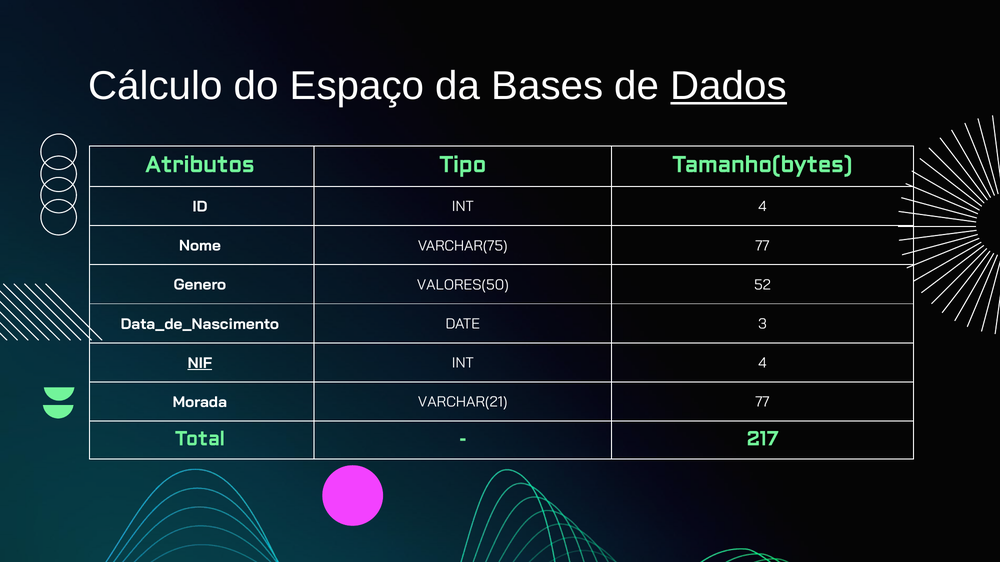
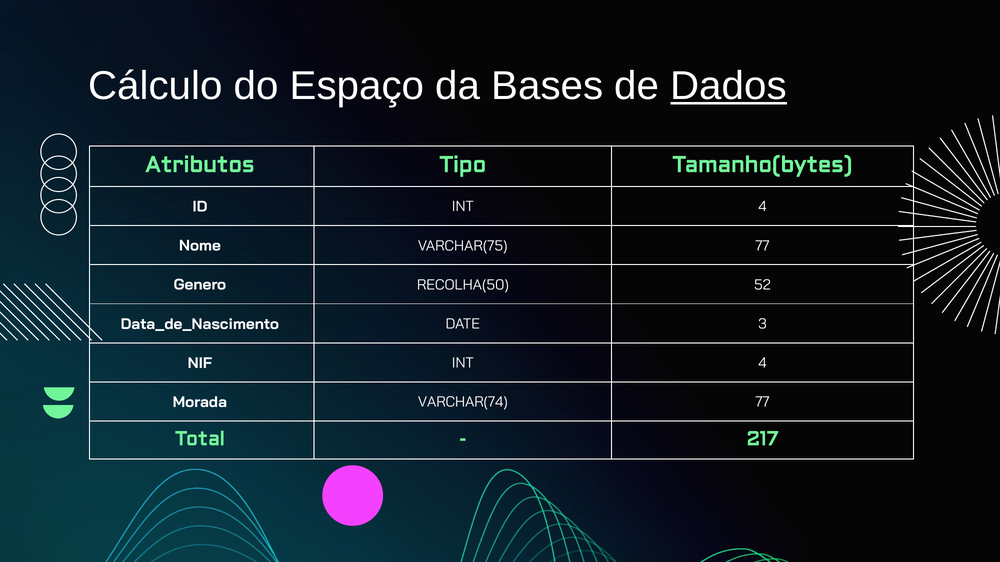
VALORES(50: VALORES(50 -> RECOLHA(50
NIF underline: present -> none
VARCHAR(21: VARCHAR(21 -> VARCHAR(74
